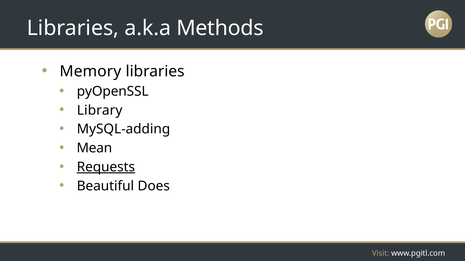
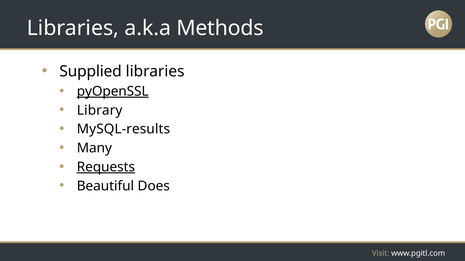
Memory: Memory -> Supplied
pyOpenSSL underline: none -> present
MySQL-adding: MySQL-adding -> MySQL-results
Mean: Mean -> Many
